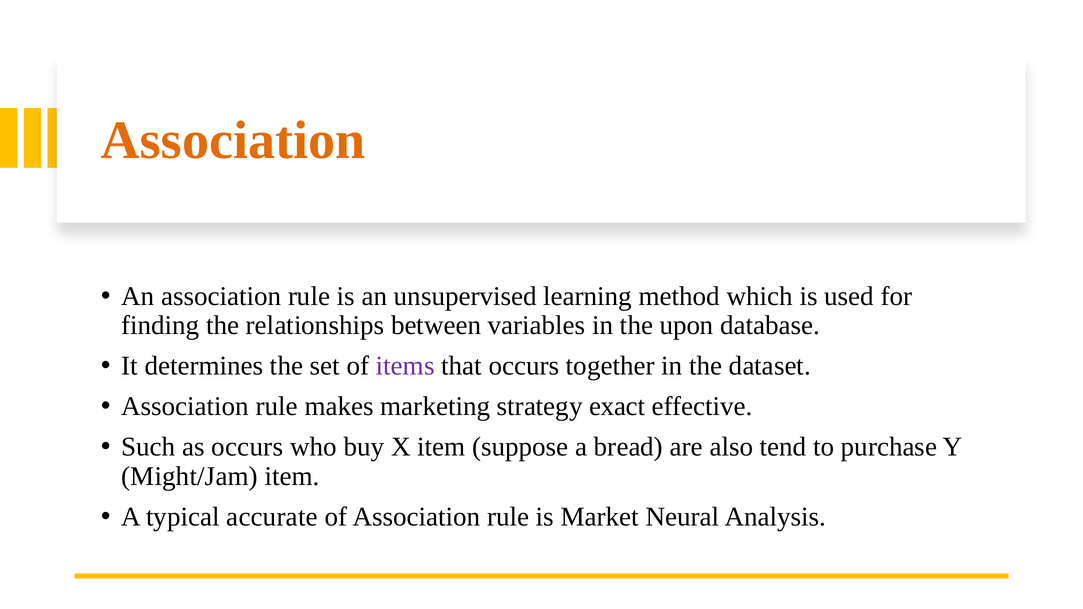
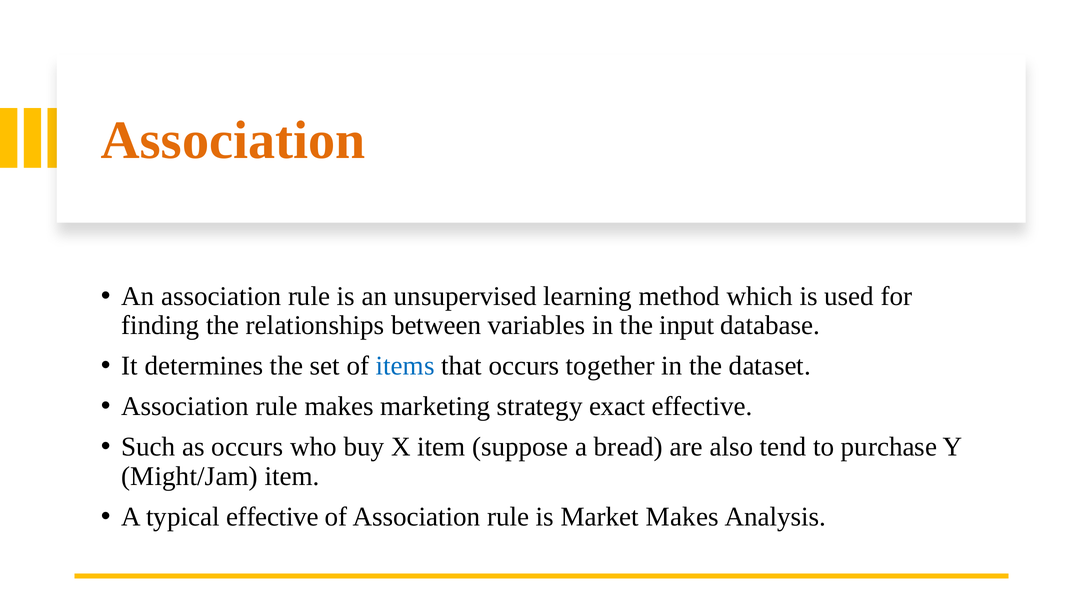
upon: upon -> input
items colour: purple -> blue
typical accurate: accurate -> effective
Market Neural: Neural -> Makes
